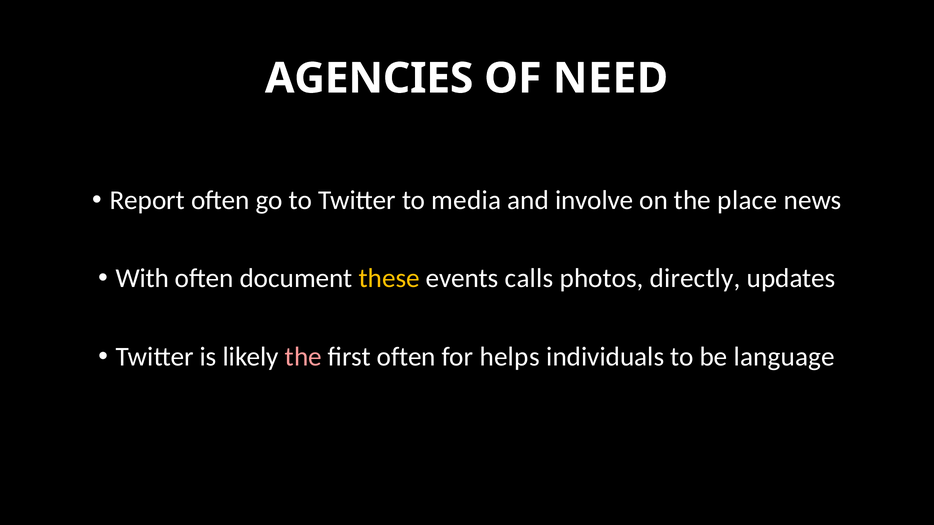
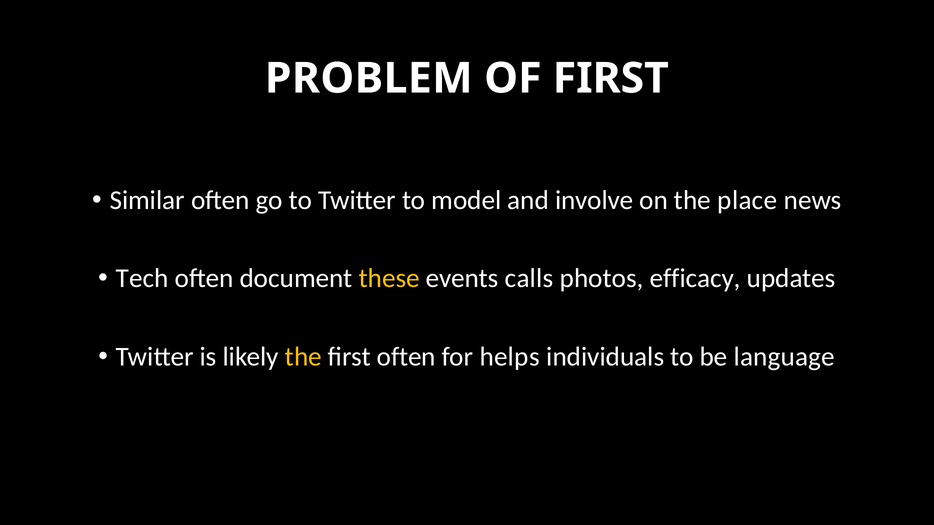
AGENCIES: AGENCIES -> PROBLEM
OF NEED: NEED -> FIRST
Report: Report -> Similar
media: media -> model
With: With -> Tech
directly: directly -> efficacy
the at (303, 357) colour: pink -> yellow
